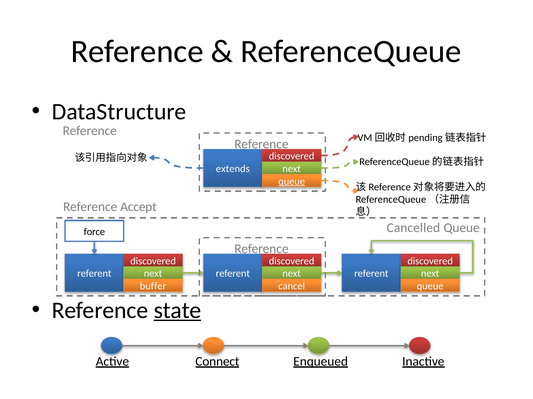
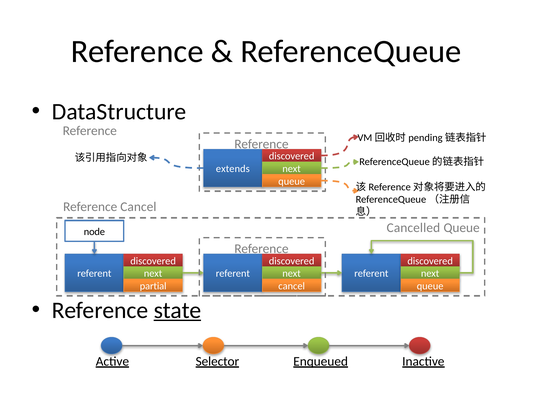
queue at (292, 182) underline: present -> none
Reference Accept: Accept -> Cancel
force: force -> node
buffer: buffer -> partial
Connect: Connect -> Selector
